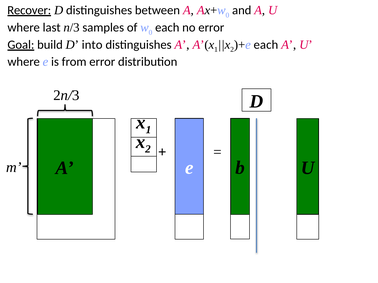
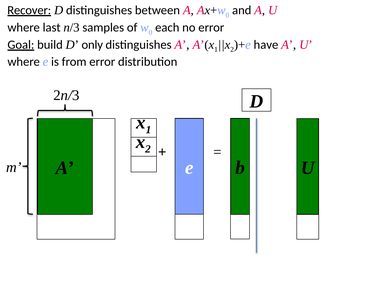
into: into -> only
each at (266, 45): each -> have
